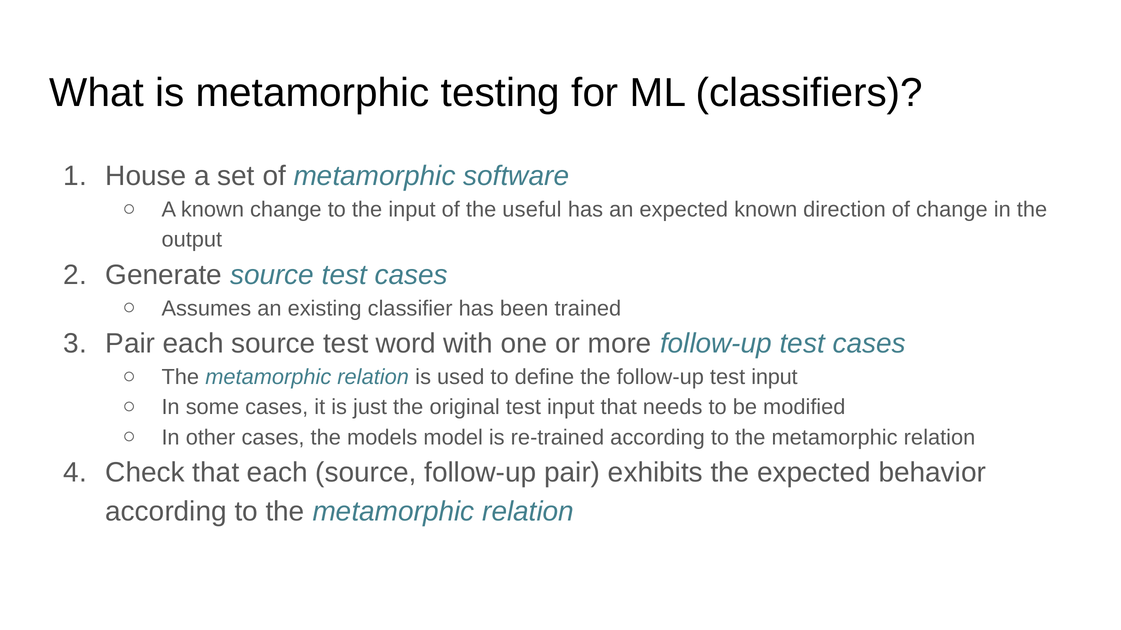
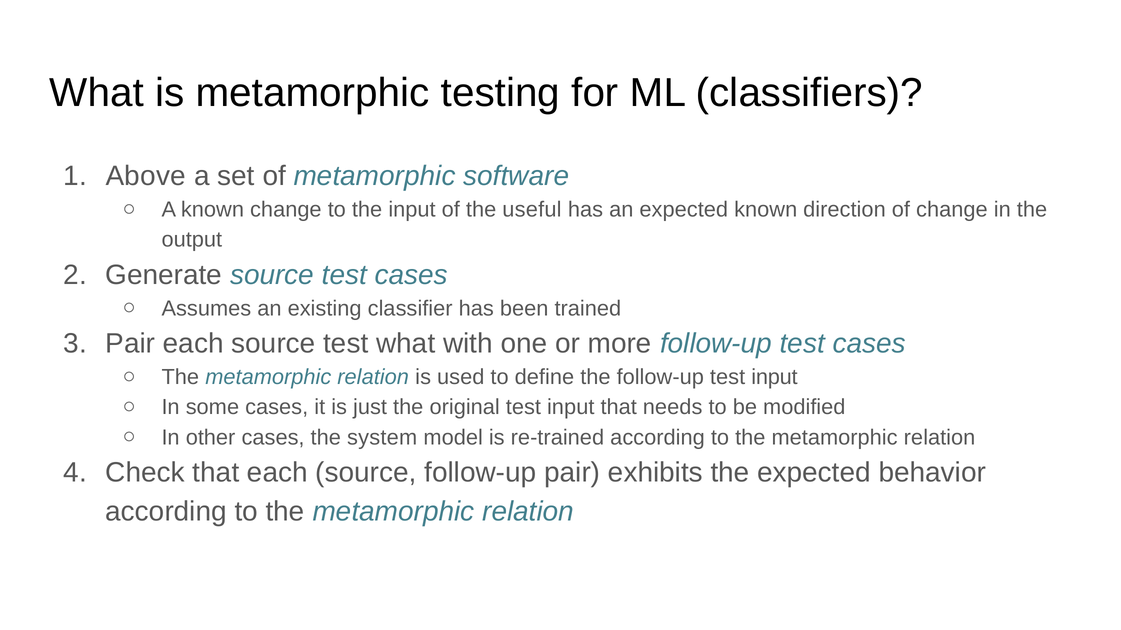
House: House -> Above
test word: word -> what
models: models -> system
